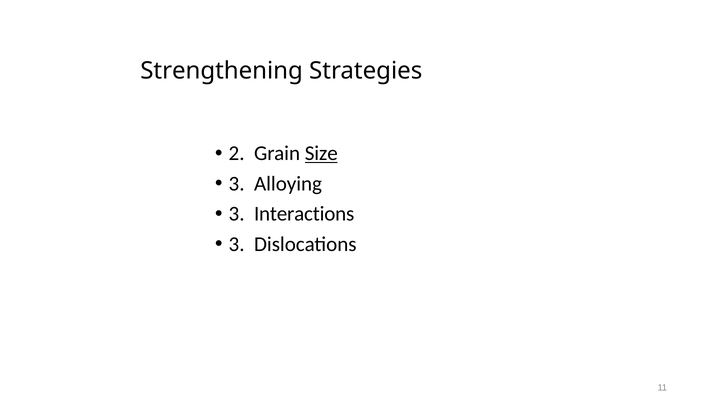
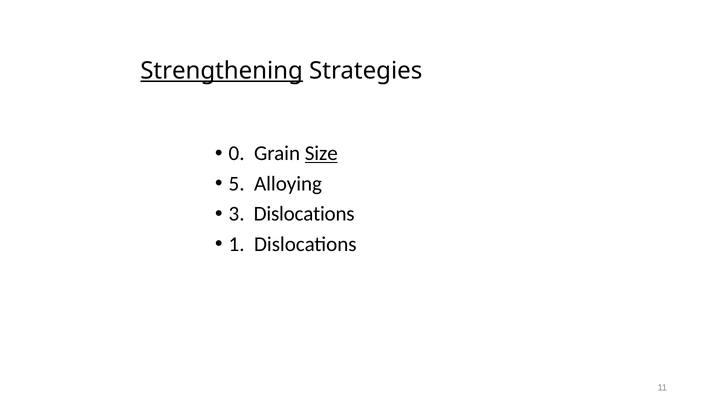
Strengthening underline: none -> present
2: 2 -> 0
3 at (237, 184): 3 -> 5
3 Interactions: Interactions -> Dislocations
3 at (237, 244): 3 -> 1
